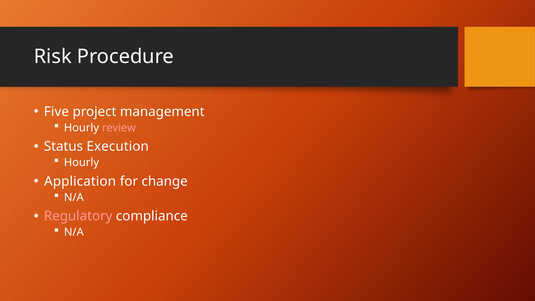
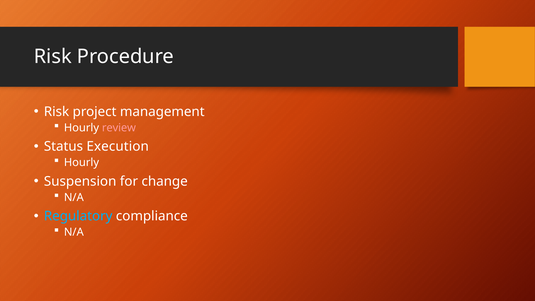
Five at (56, 112): Five -> Risk
Application: Application -> Suspension
Regulatory colour: pink -> light blue
